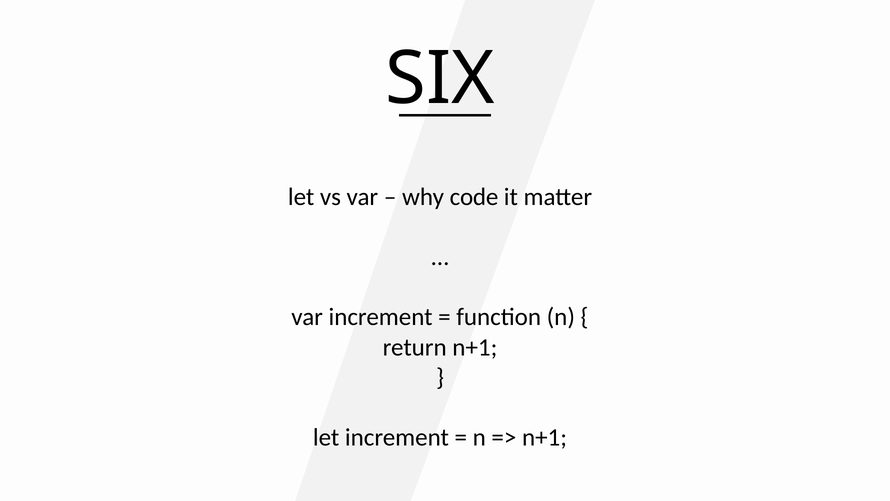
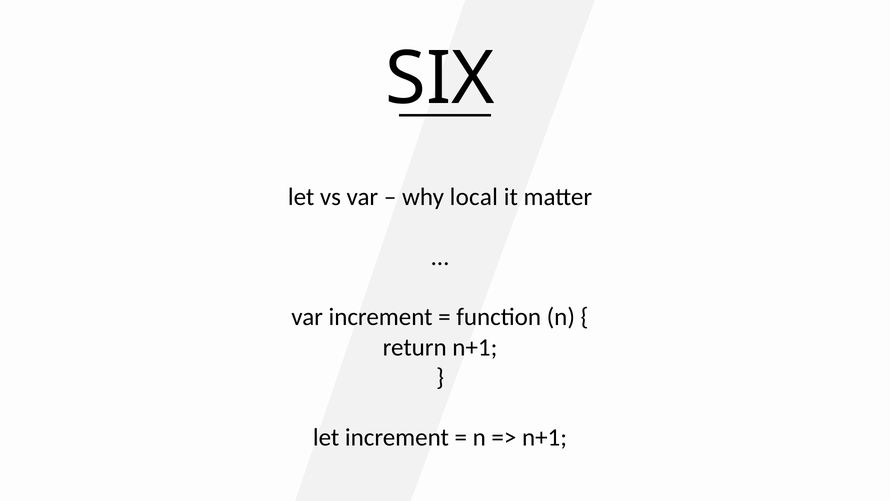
code: code -> local
